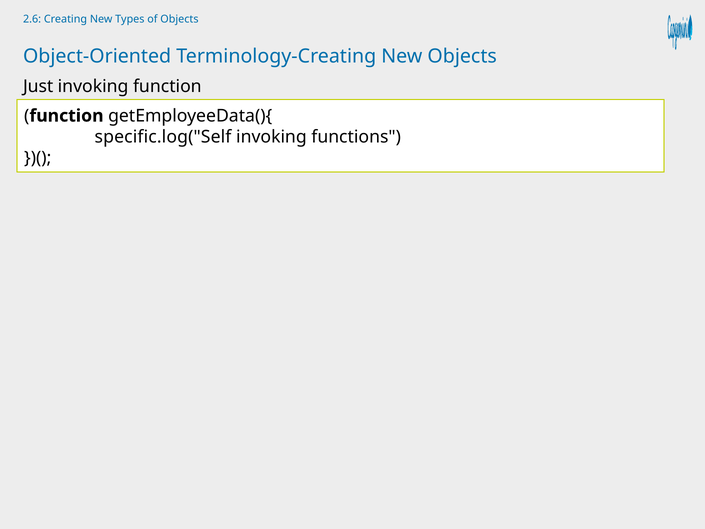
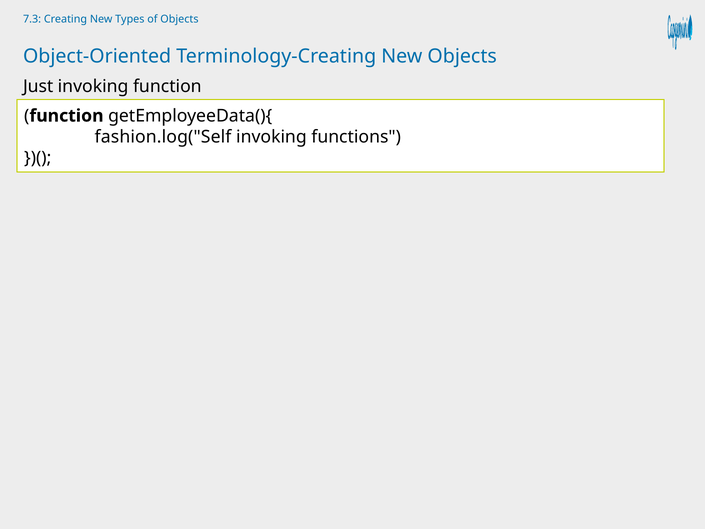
2.6: 2.6 -> 7.3
specific.log("Self: specific.log("Self -> fashion.log("Self
